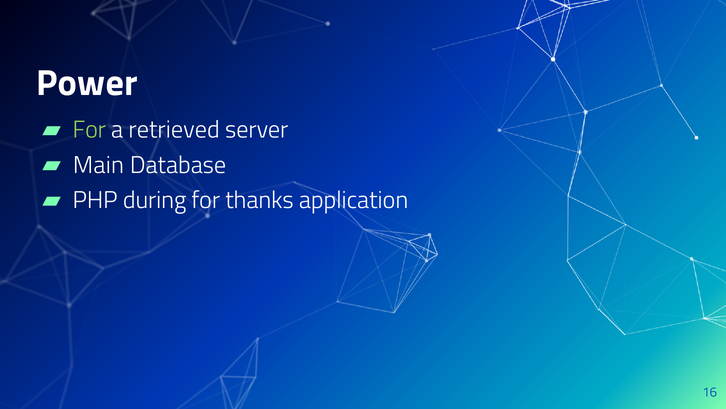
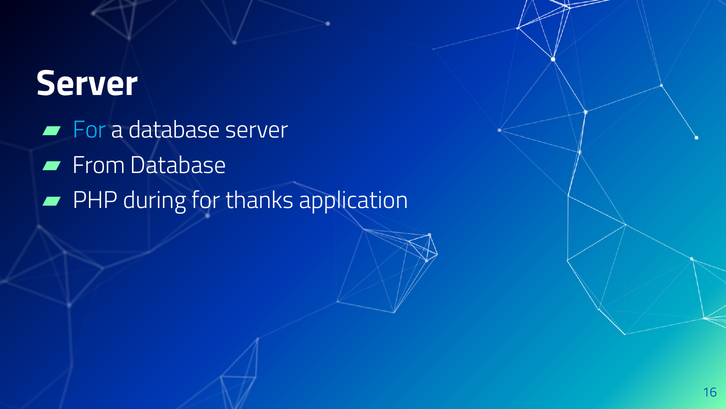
Power at (87, 83): Power -> Server
For at (89, 130) colour: light green -> light blue
a retrieved: retrieved -> database
Main: Main -> From
